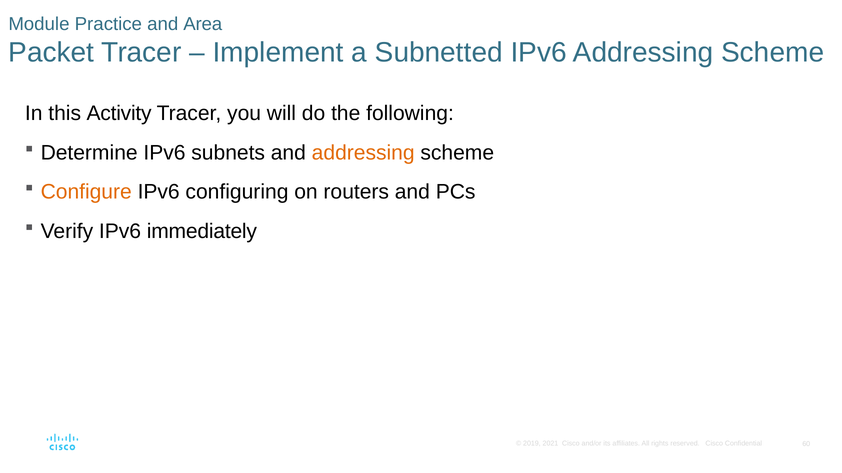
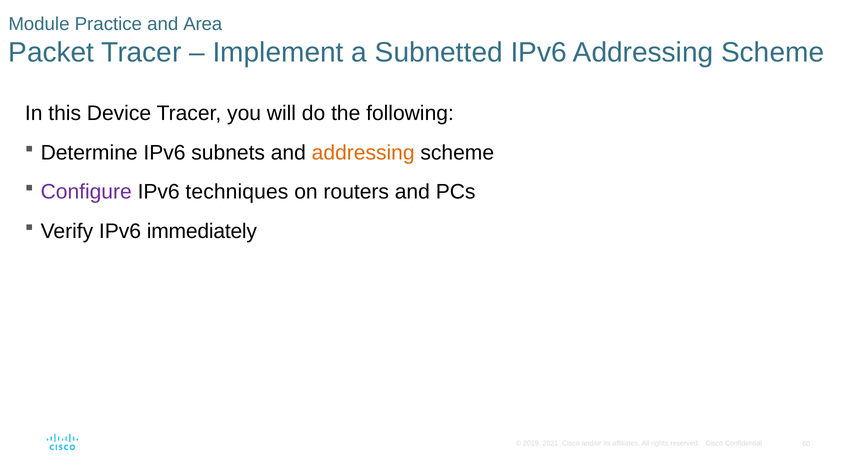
Activity: Activity -> Device
Configure colour: orange -> purple
configuring: configuring -> techniques
